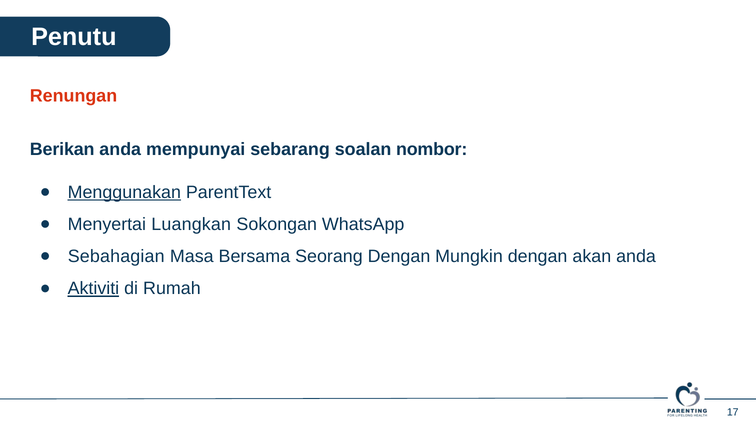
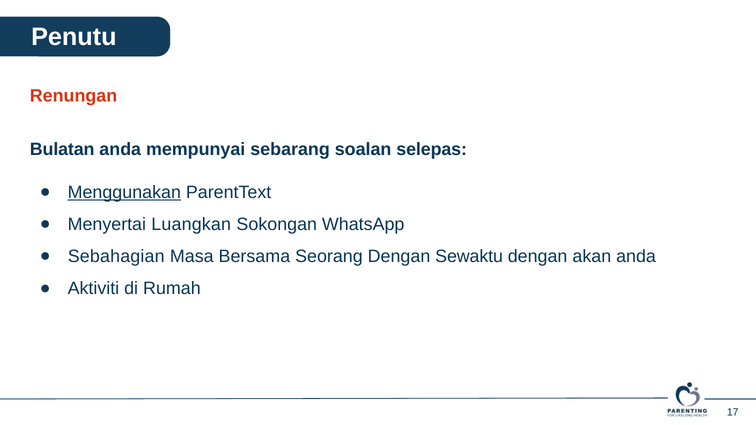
Berikan: Berikan -> Bulatan
nombor: nombor -> selepas
Mungkin: Mungkin -> Sewaktu
Aktiviti underline: present -> none
